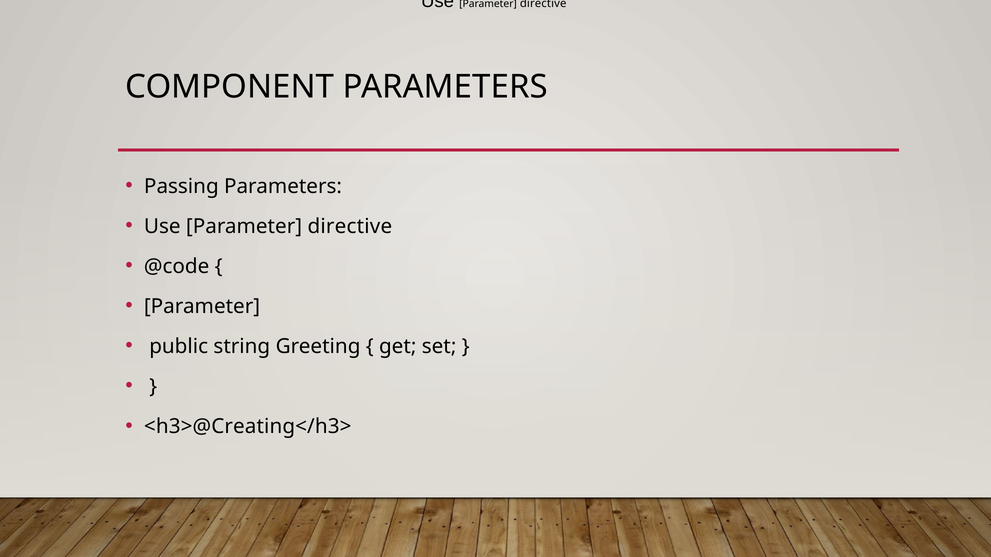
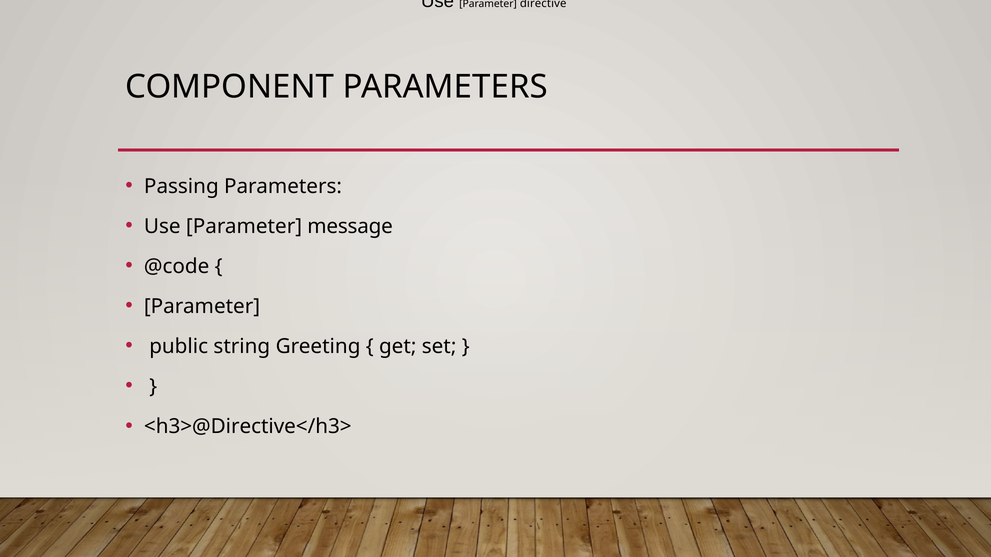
directive at (350, 226): directive -> message
<h3>@Creating</h3>: <h3>@Creating</h3> -> <h3>@Directive</h3>
